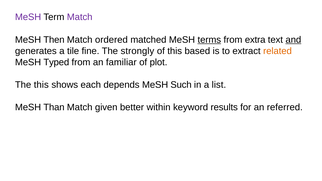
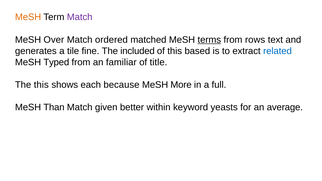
MeSH at (28, 17) colour: purple -> orange
Then: Then -> Over
extra: extra -> rows
and underline: present -> none
strongly: strongly -> included
related colour: orange -> blue
plot: plot -> title
depends: depends -> because
Such: Such -> More
list: list -> full
results: results -> yeasts
referred: referred -> average
